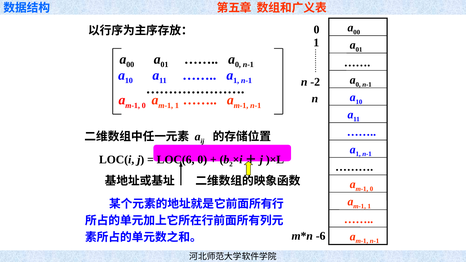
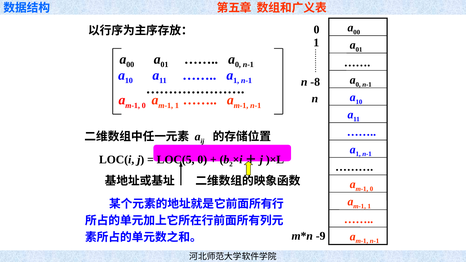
-2: -2 -> -8
LOC(6: LOC(6 -> LOC(5
-6: -6 -> -9
